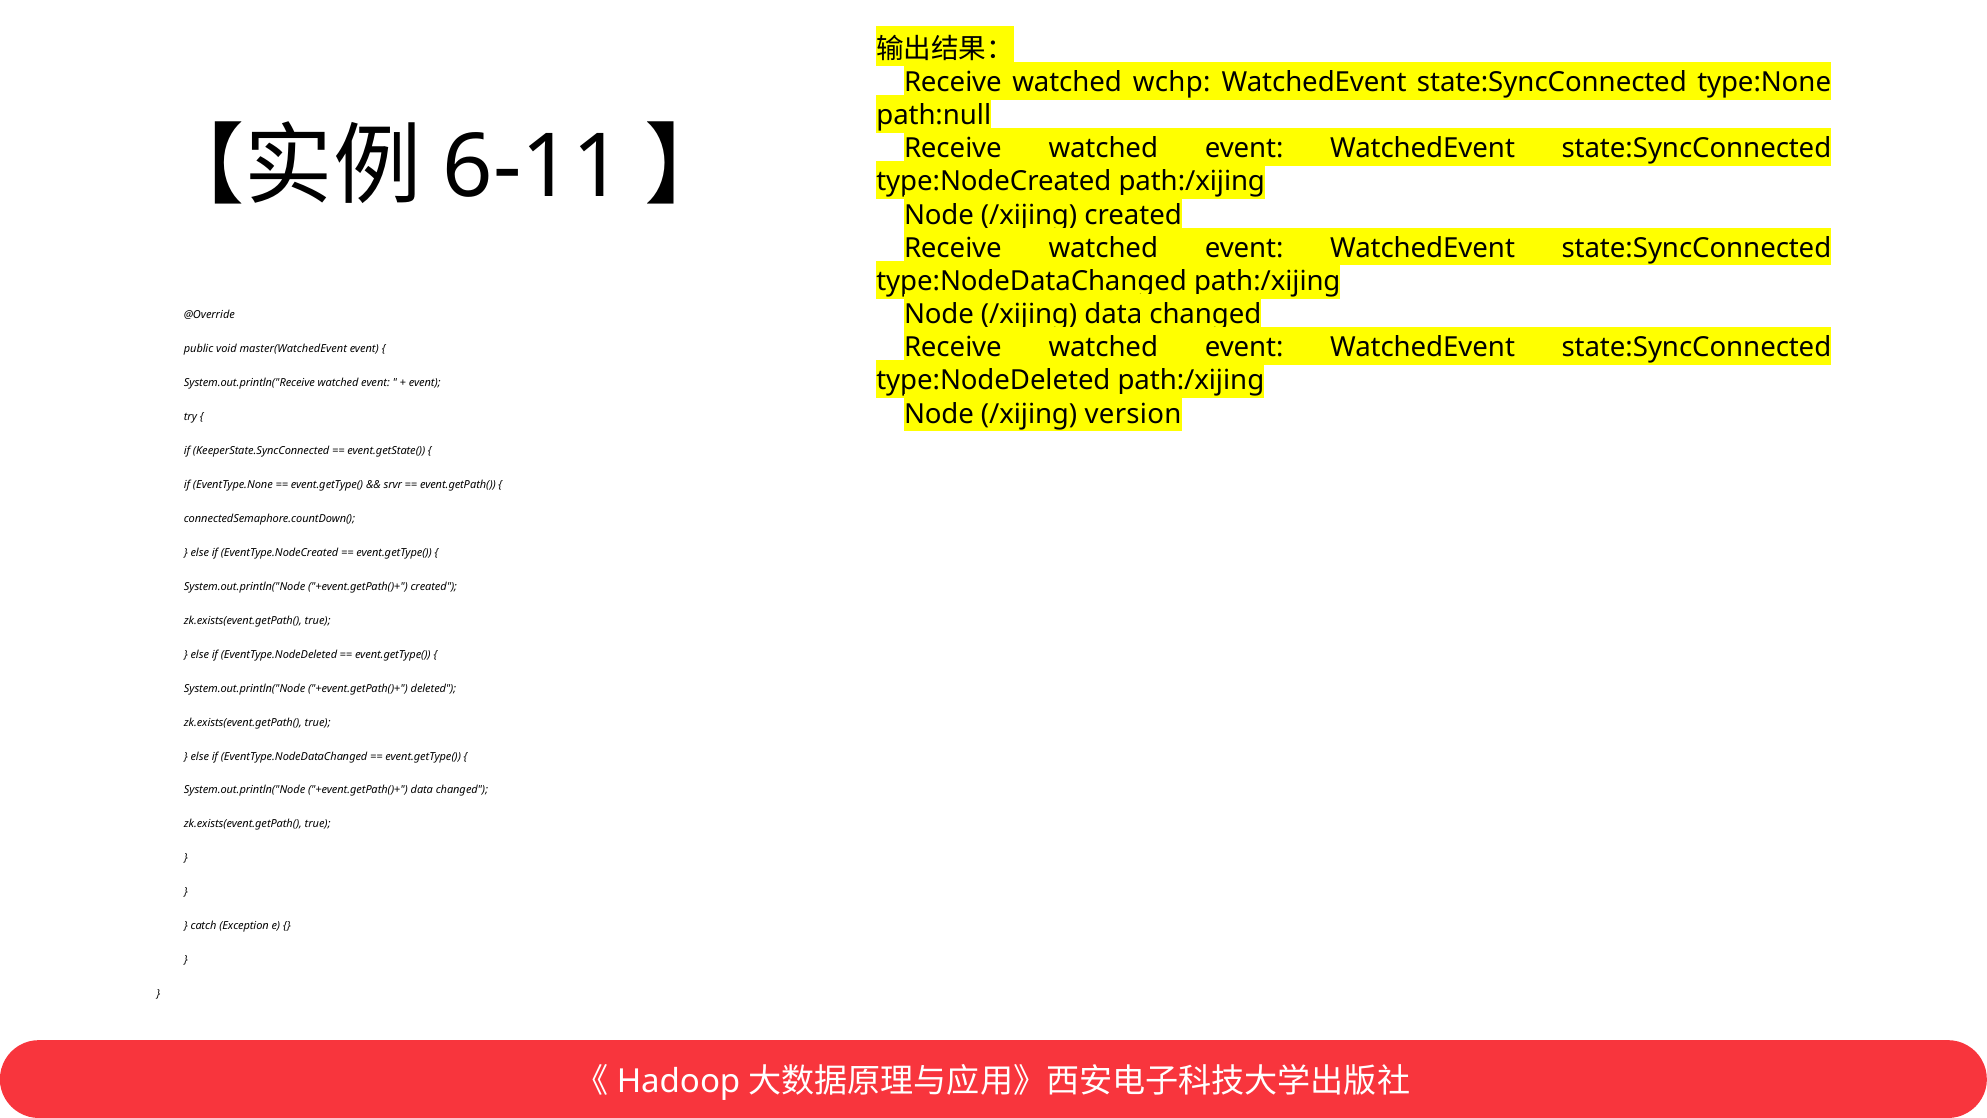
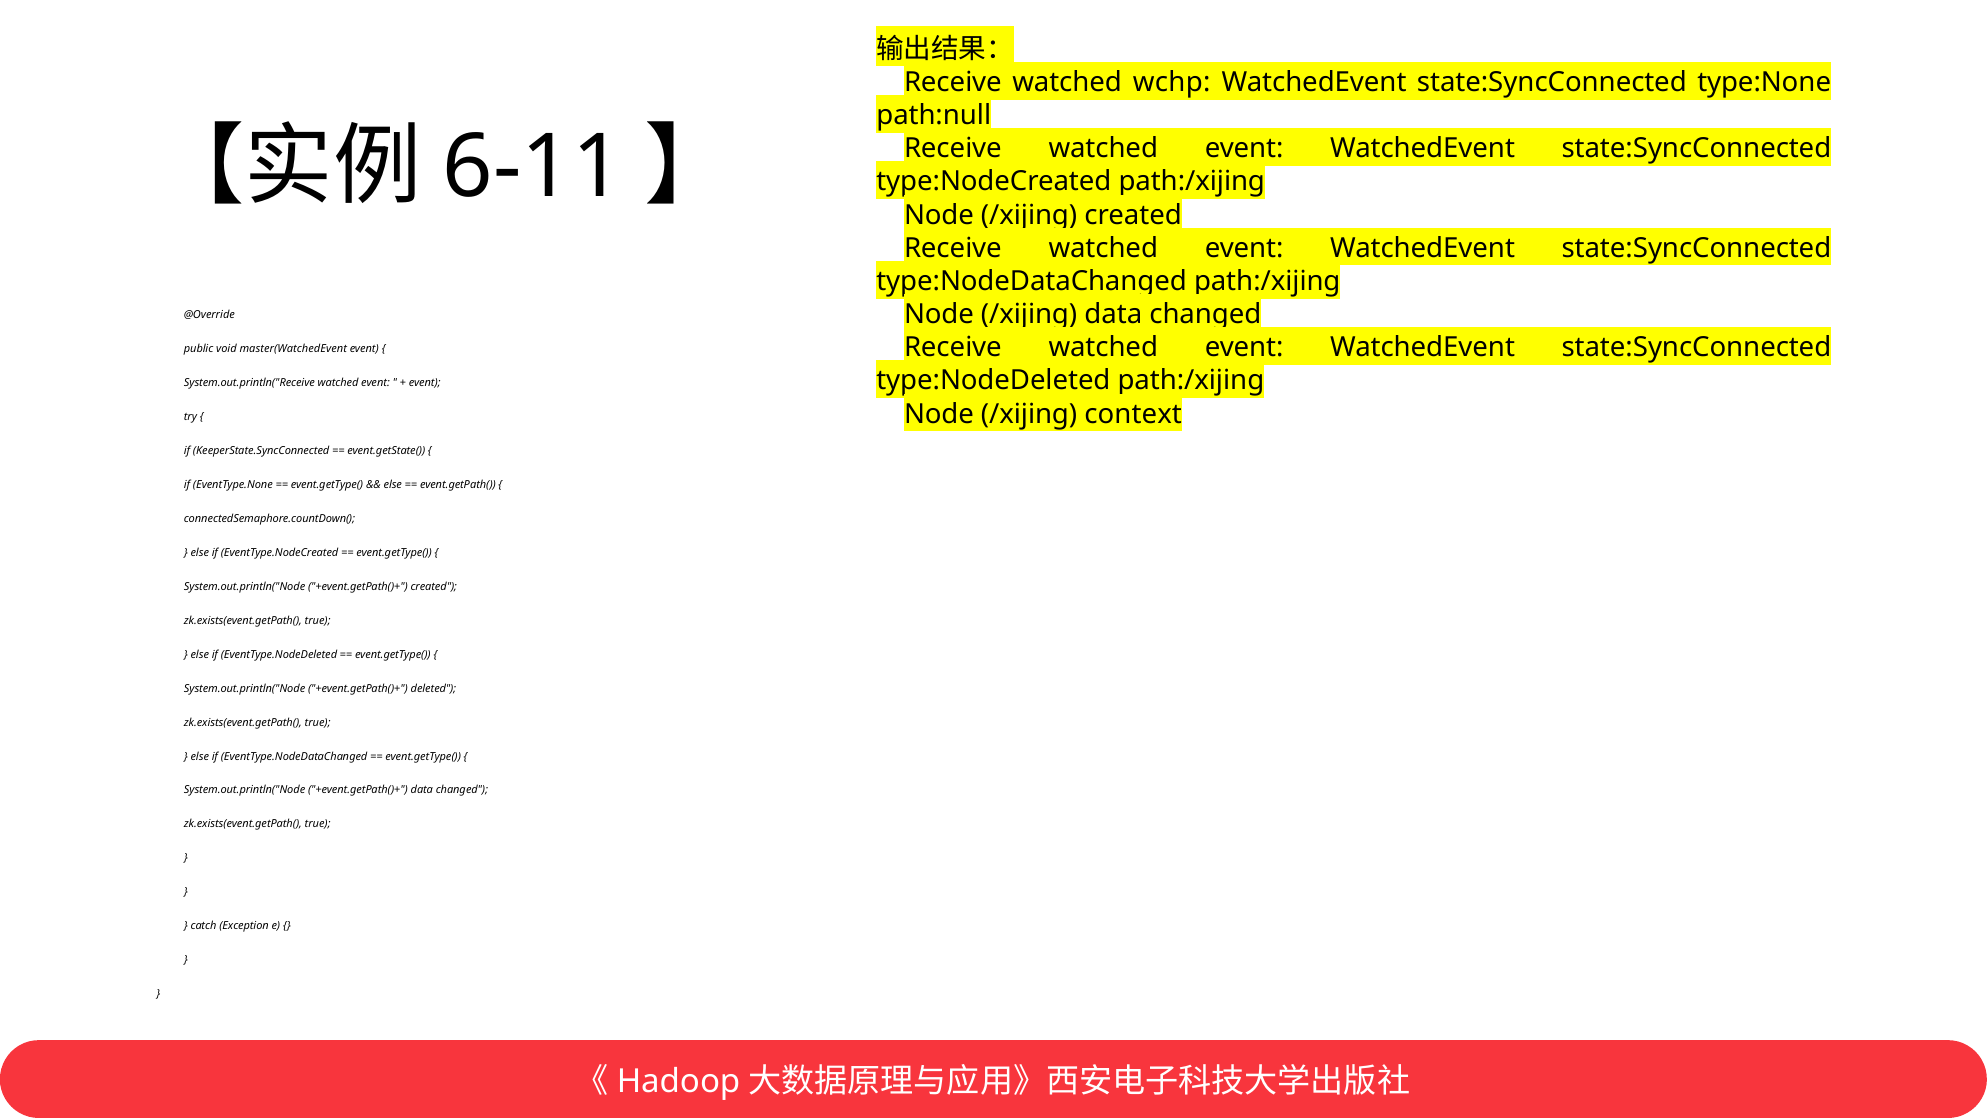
version: version -> context
srvr at (393, 485): srvr -> else
